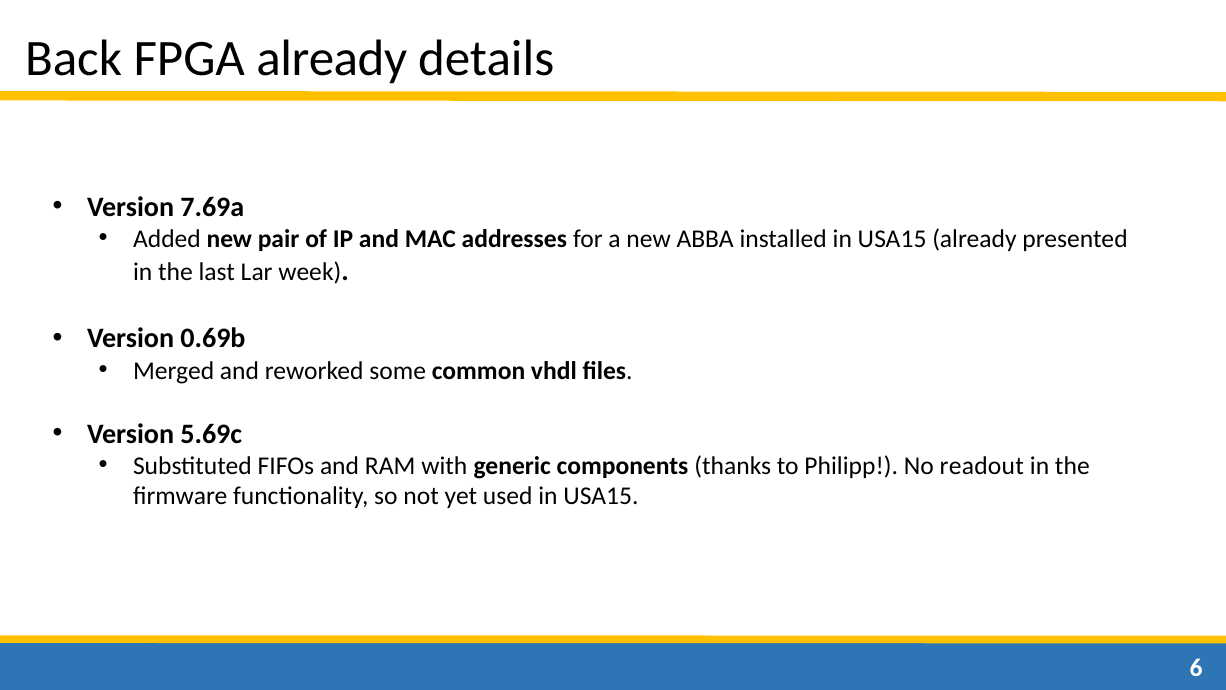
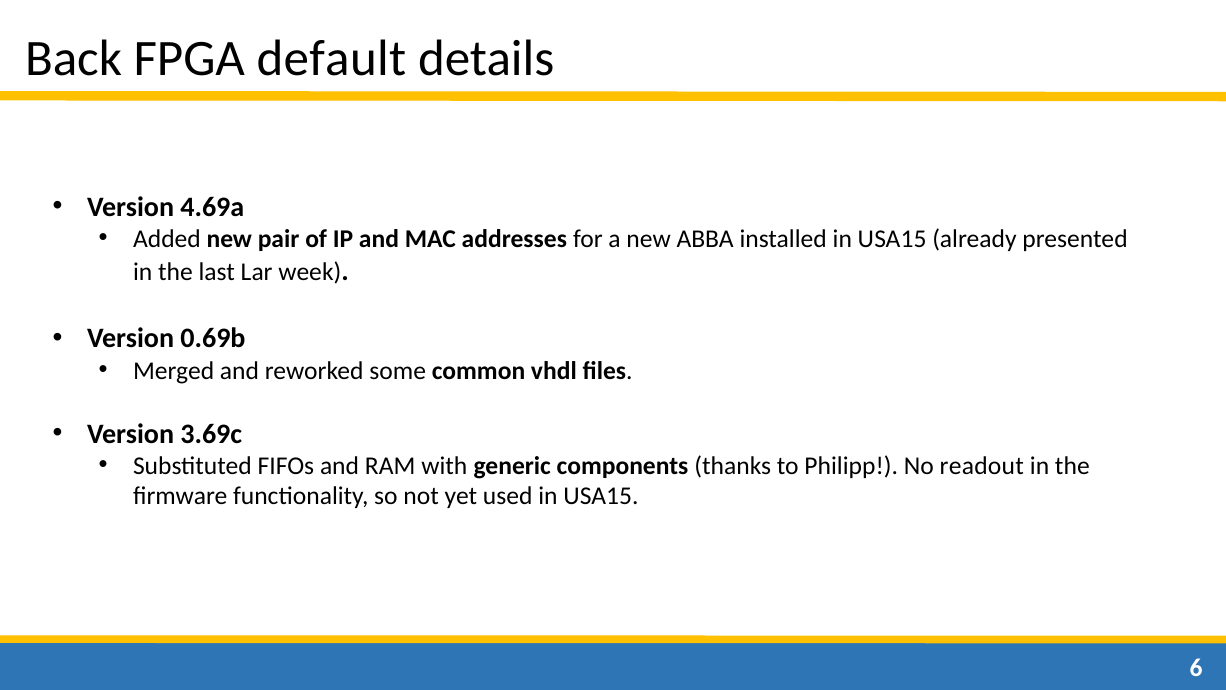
FPGA already: already -> default
7.69a: 7.69a -> 4.69a
5.69c: 5.69c -> 3.69c
